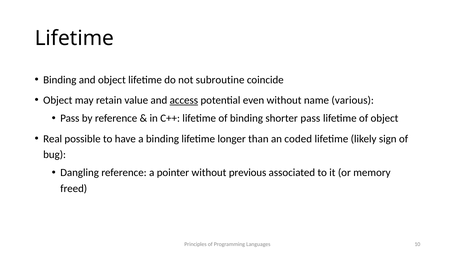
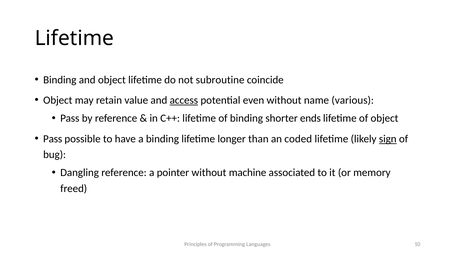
shorter pass: pass -> ends
Real at (53, 139): Real -> Pass
sign underline: none -> present
previous: previous -> machine
